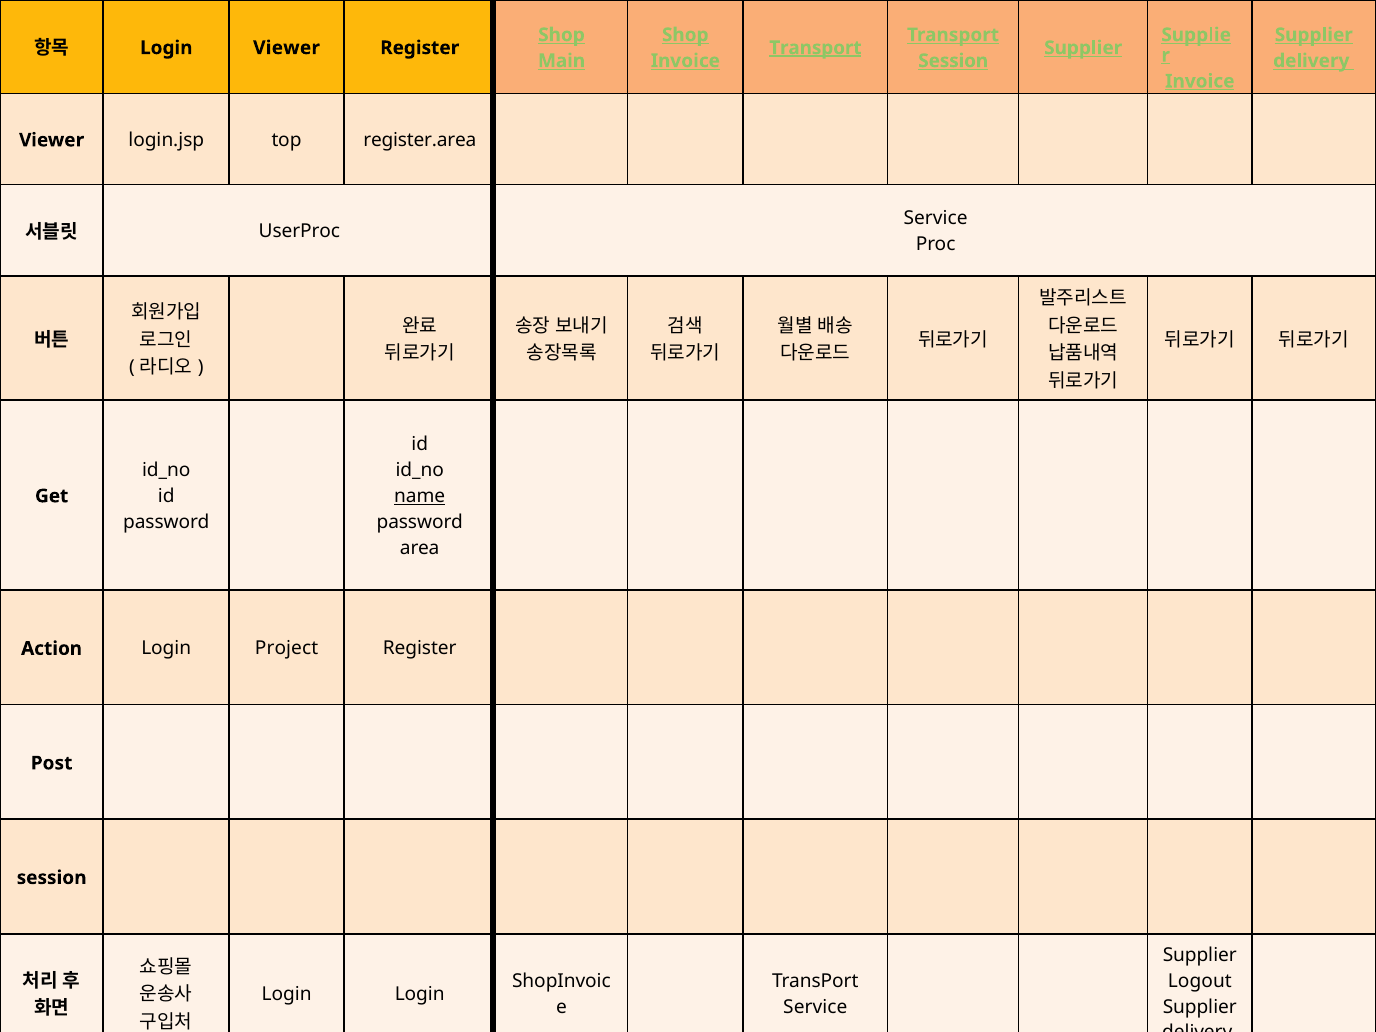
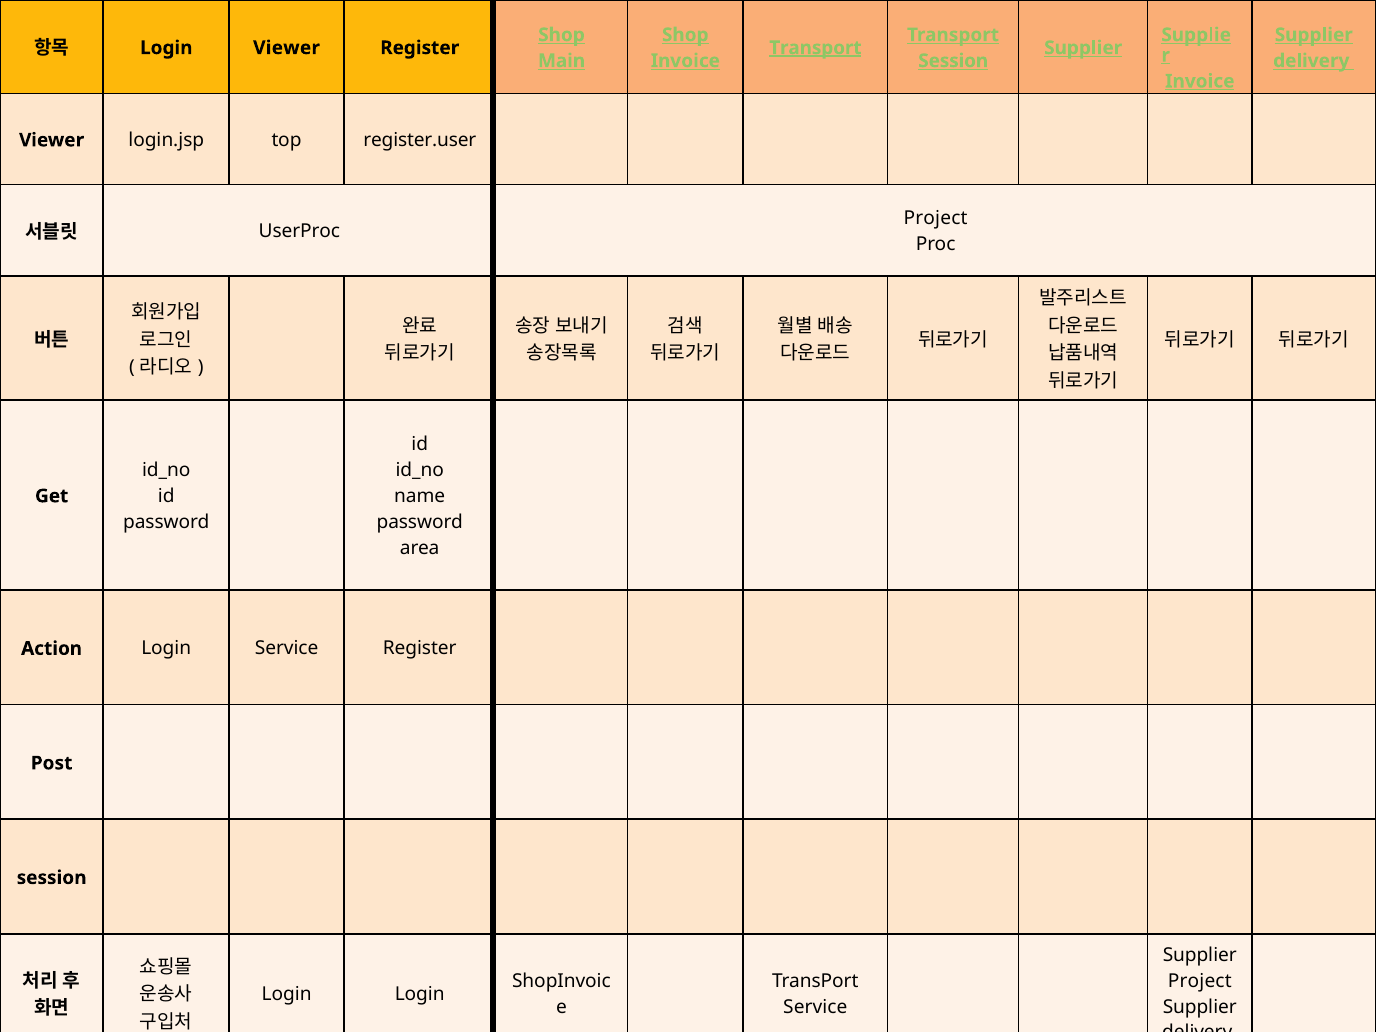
register.area: register.area -> register.user
Service at (936, 218): Service -> Project
name underline: present -> none
Login Project: Project -> Service
Logout at (1200, 981): Logout -> Project
